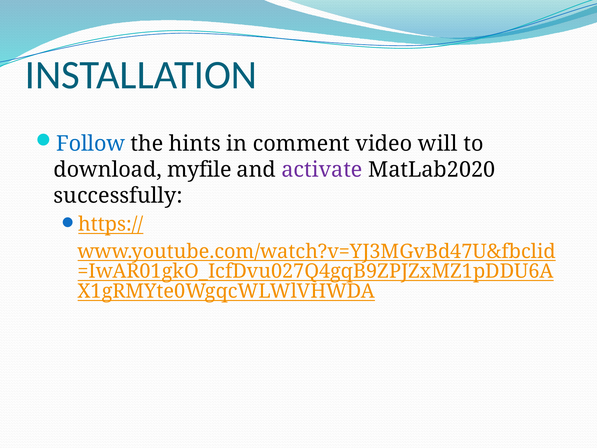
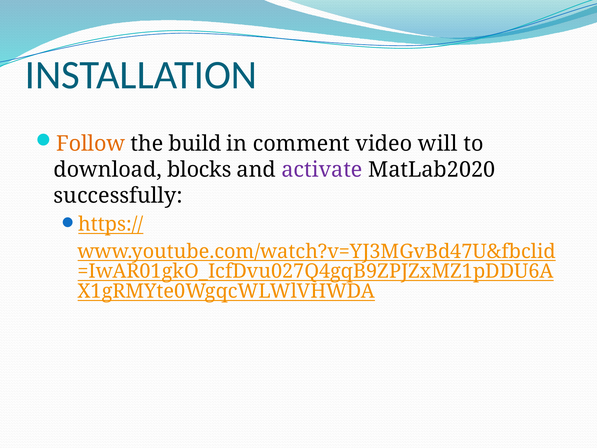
Follow colour: blue -> orange
hints: hints -> build
myfile: myfile -> blocks
